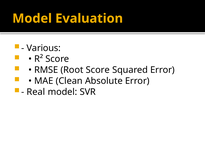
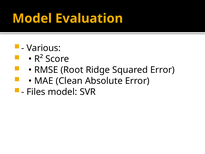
Root Score: Score -> Ridge
Real: Real -> Files
